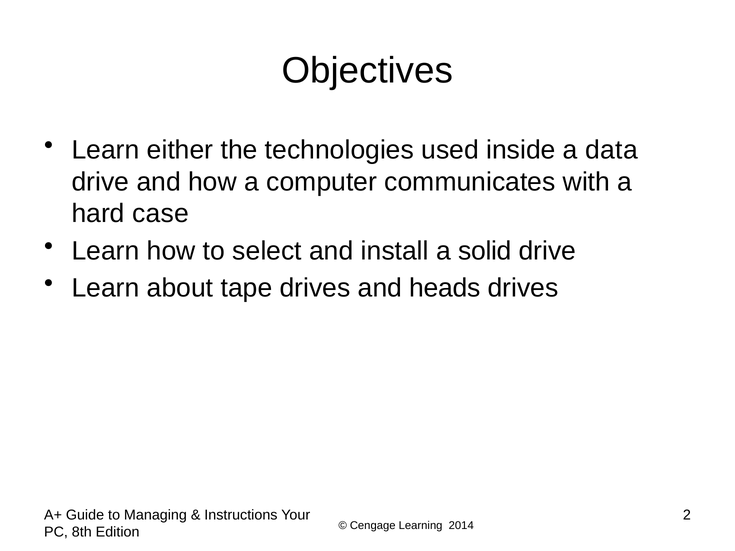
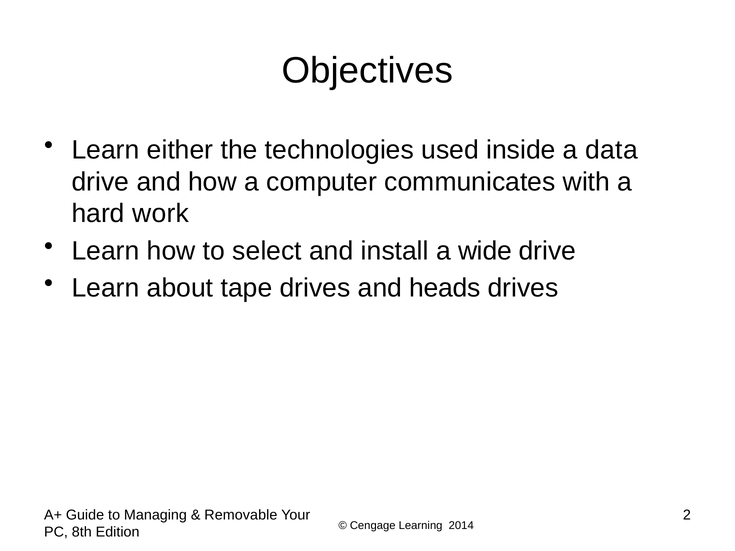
case: case -> work
solid: solid -> wide
Instructions: Instructions -> Removable
